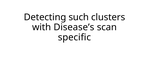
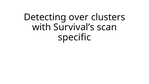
such: such -> over
Disease’s: Disease’s -> Survival’s
